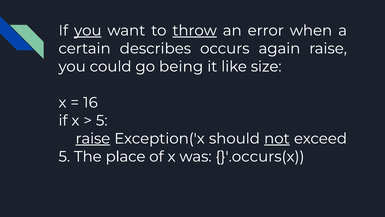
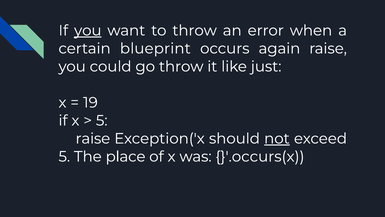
throw at (195, 30) underline: present -> none
describes: describes -> blueprint
go being: being -> throw
size: size -> just
16: 16 -> 19
raise at (93, 138) underline: present -> none
